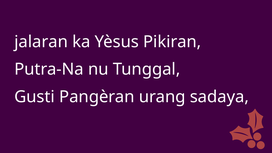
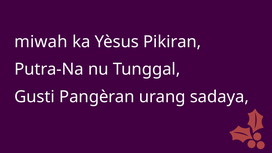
jalaran: jalaran -> miwah
